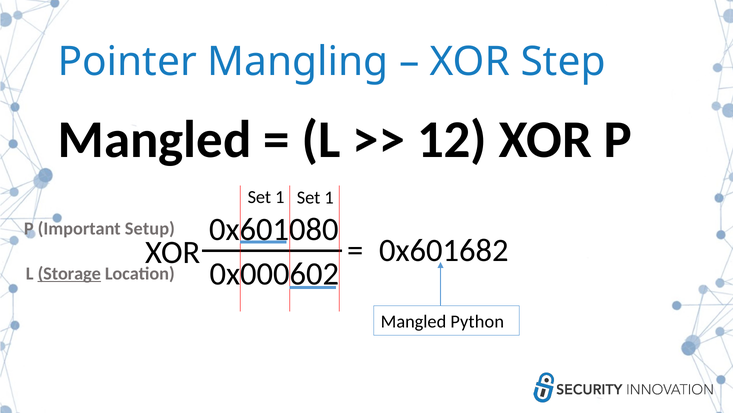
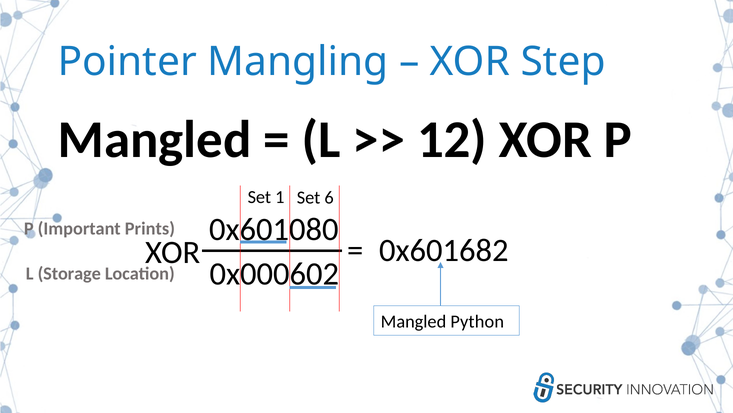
1 Set 1: 1 -> 6
Setup: Setup -> Prints
Storage underline: present -> none
